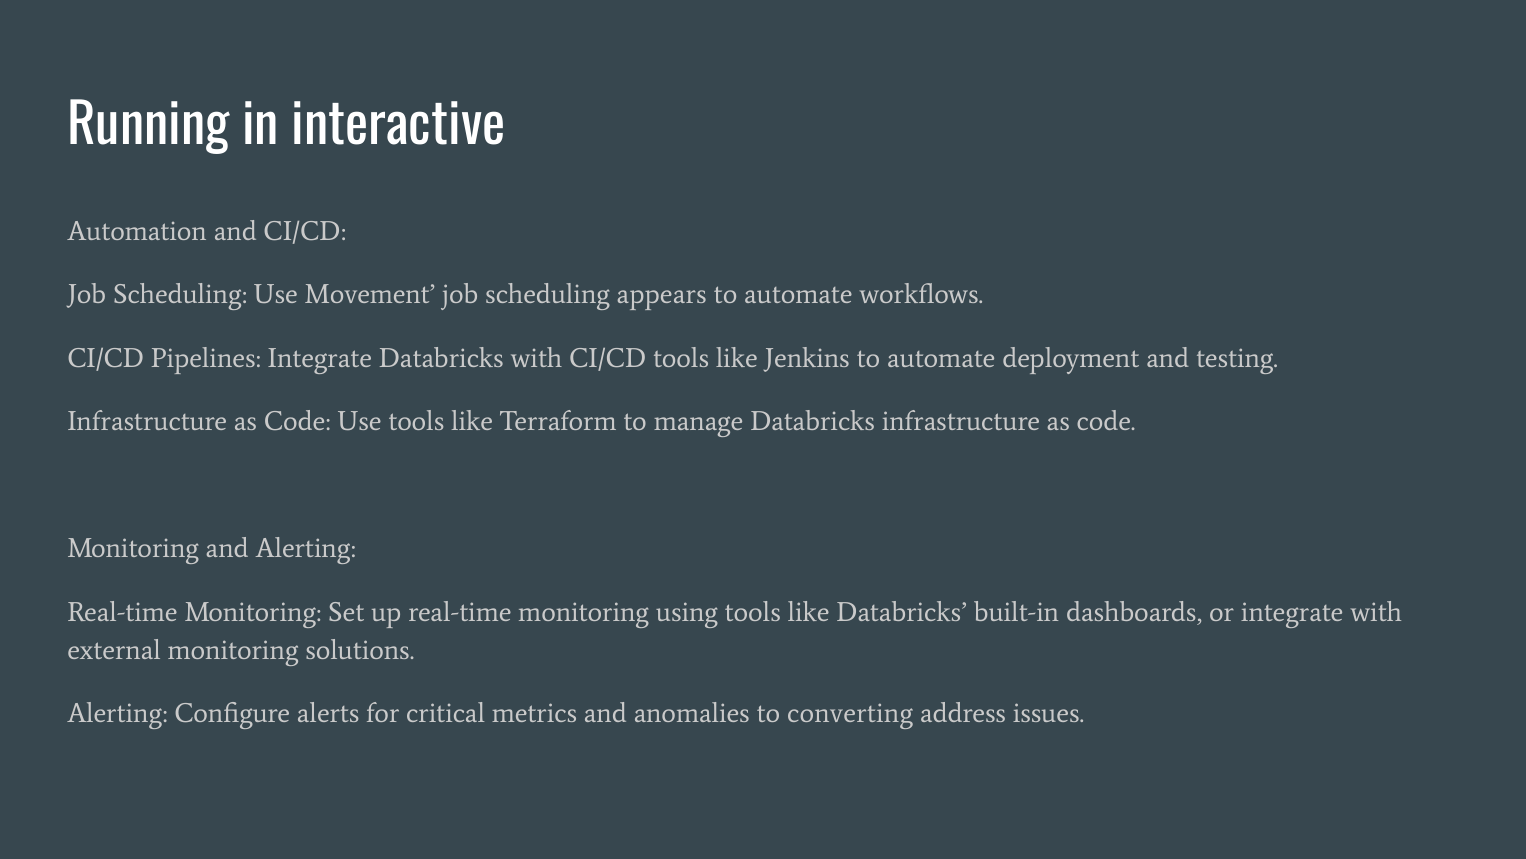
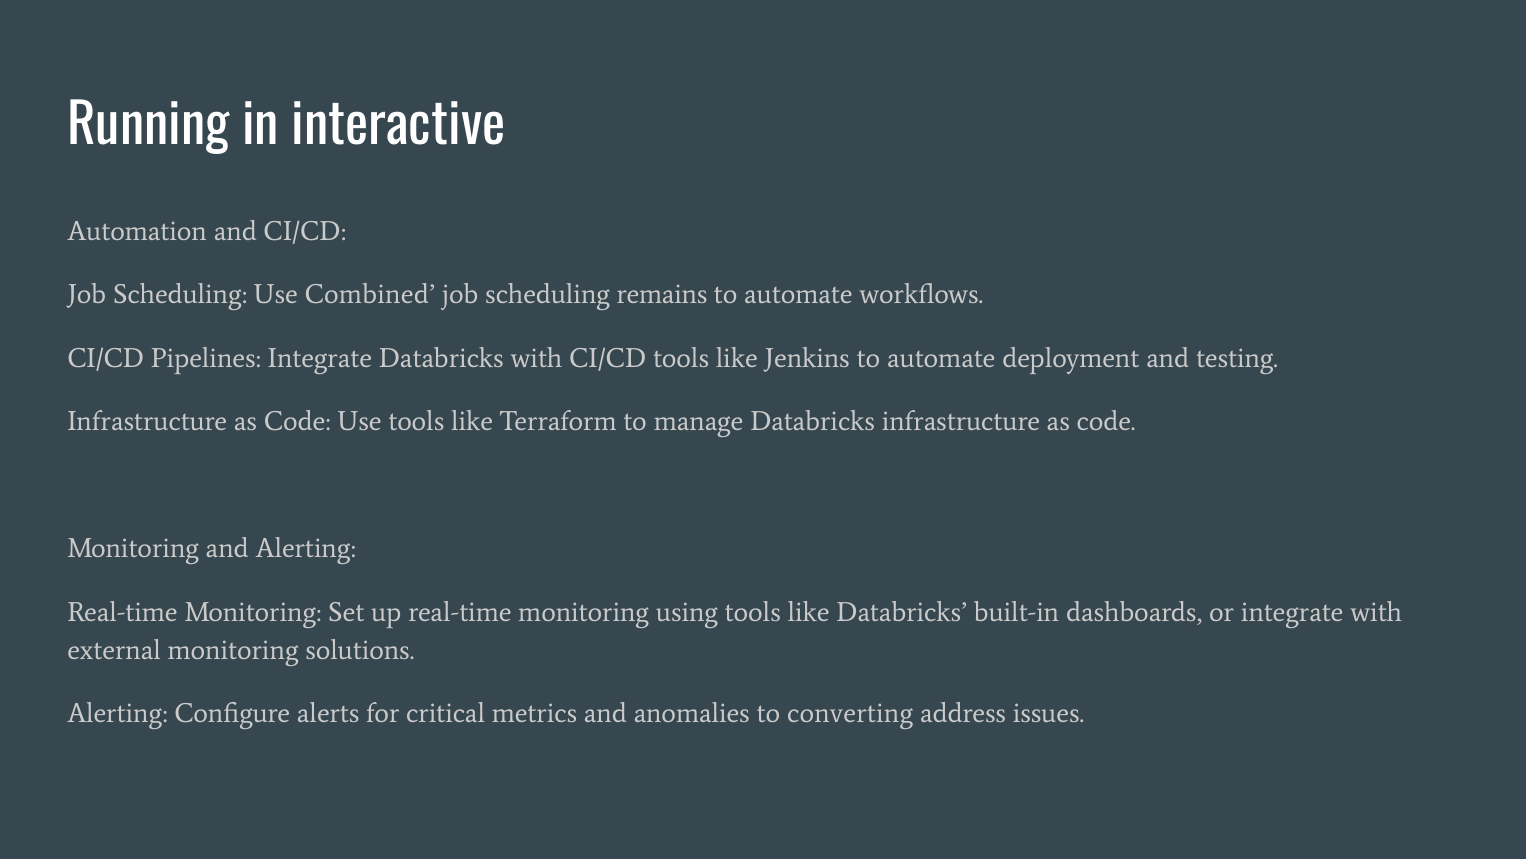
Movement: Movement -> Combined
appears: appears -> remains
